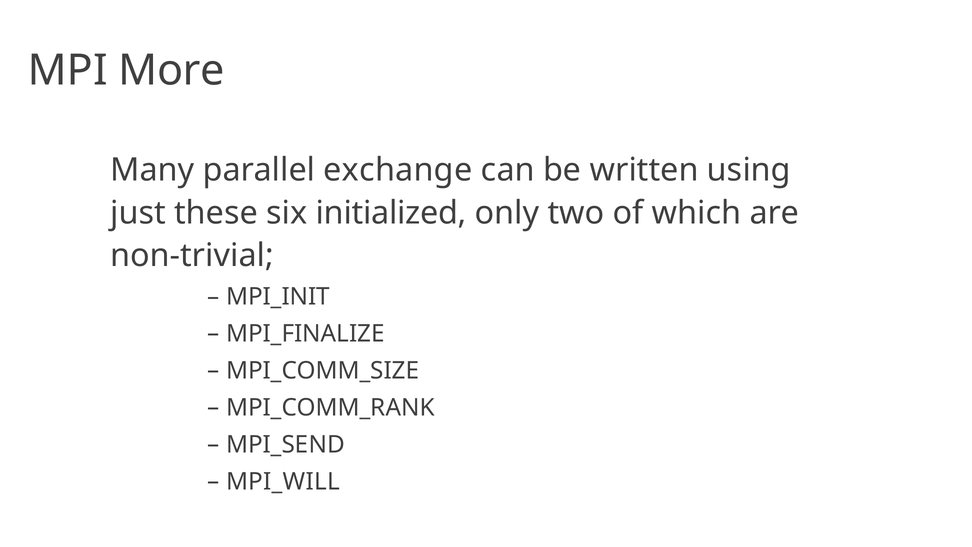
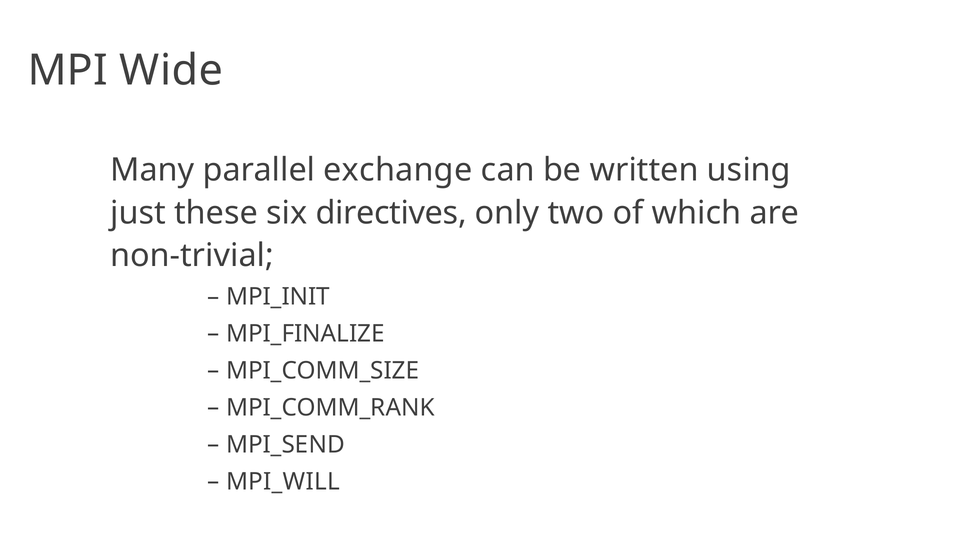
More: More -> Wide
initialized: initialized -> directives
